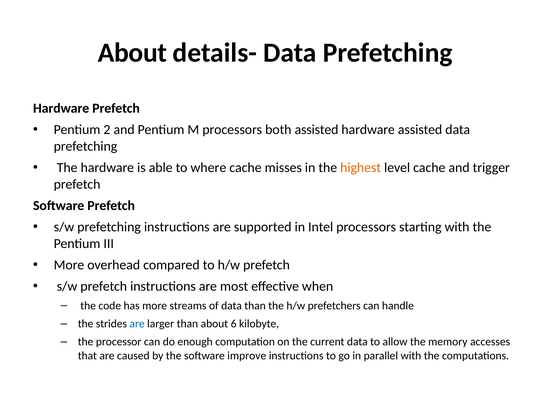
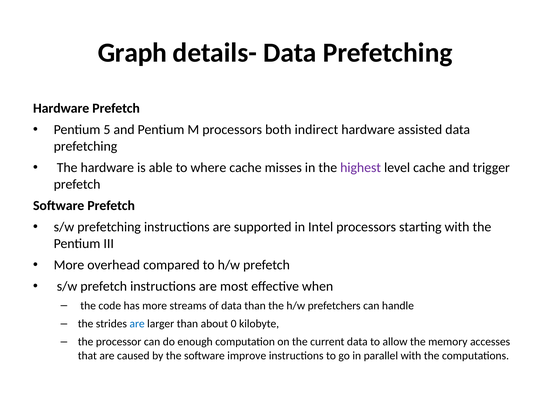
About at (132, 53): About -> Graph
2: 2 -> 5
both assisted: assisted -> indirect
highest colour: orange -> purple
6: 6 -> 0
